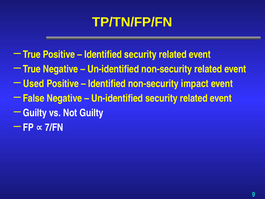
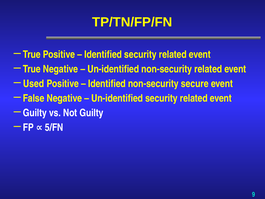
impact: impact -> secure
7/FN: 7/FN -> 5/FN
